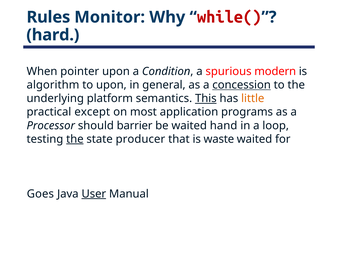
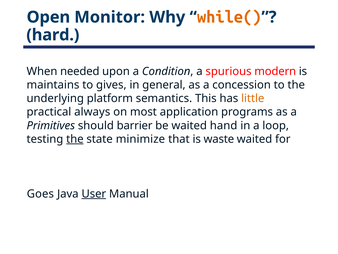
Rules: Rules -> Open
while( colour: red -> orange
pointer: pointer -> needed
algorithm: algorithm -> maintains
to upon: upon -> gives
concession underline: present -> none
This underline: present -> none
except: except -> always
Processor: Processor -> Primitives
producer: producer -> minimize
